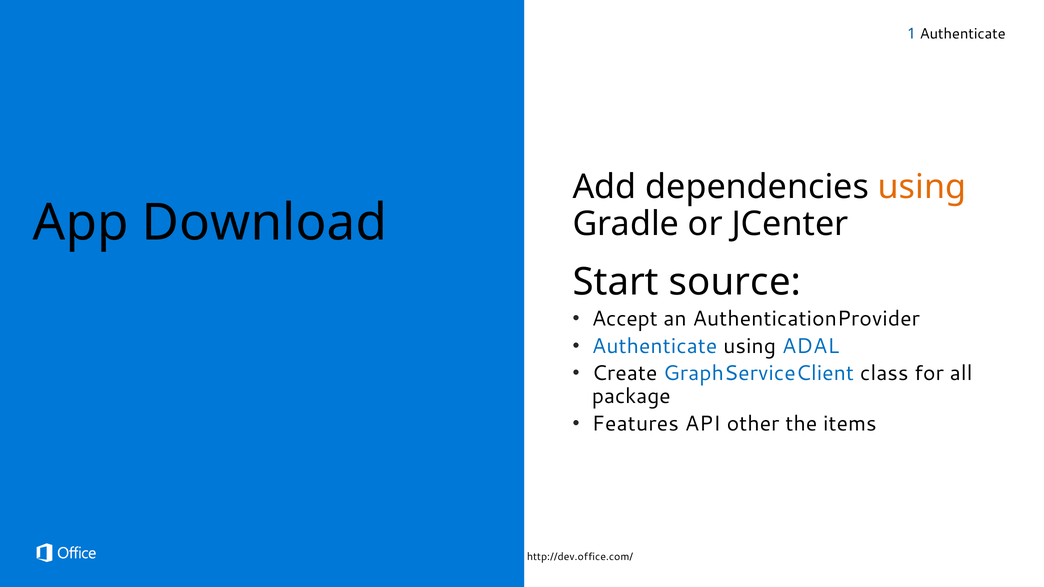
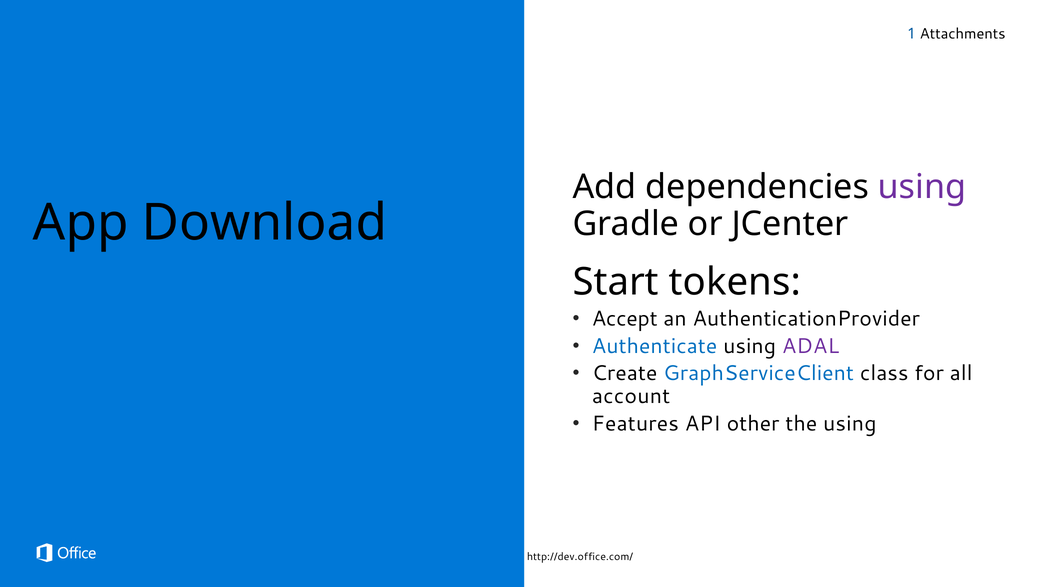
1 Authenticate: Authenticate -> Attachments
using at (922, 187) colour: orange -> purple
source: source -> tokens
ADAL colour: blue -> purple
package: package -> account
the items: items -> using
